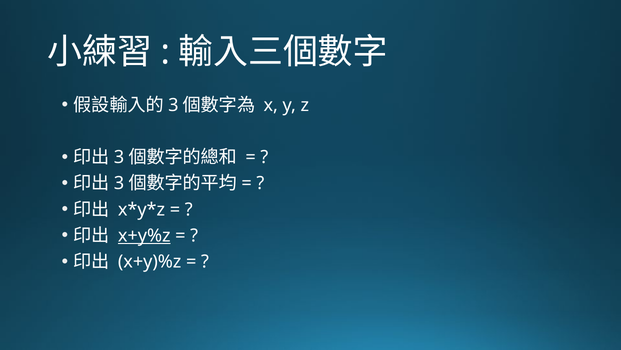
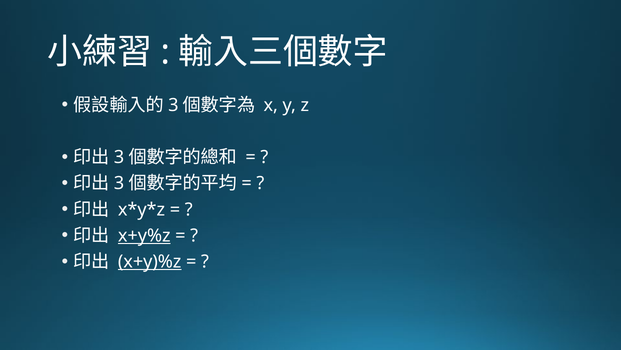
x+y)%z underline: none -> present
